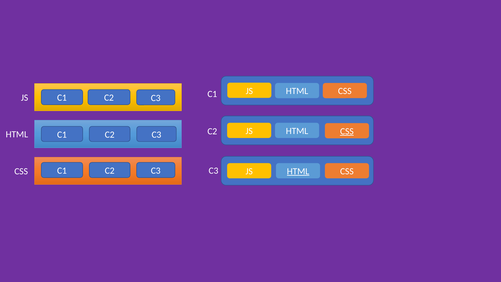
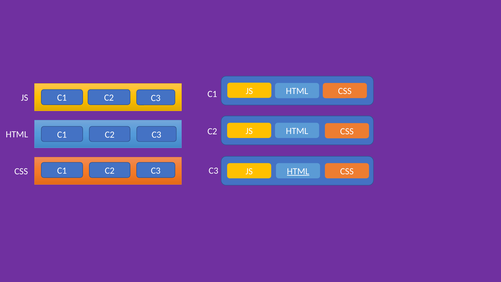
CSS at (347, 131) underline: present -> none
